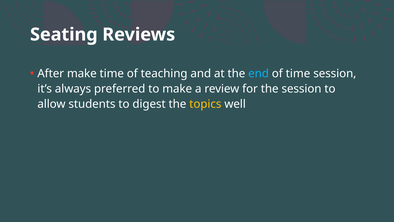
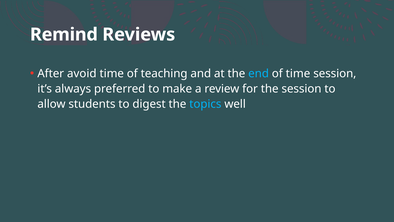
Seating: Seating -> Remind
After make: make -> avoid
topics colour: yellow -> light blue
